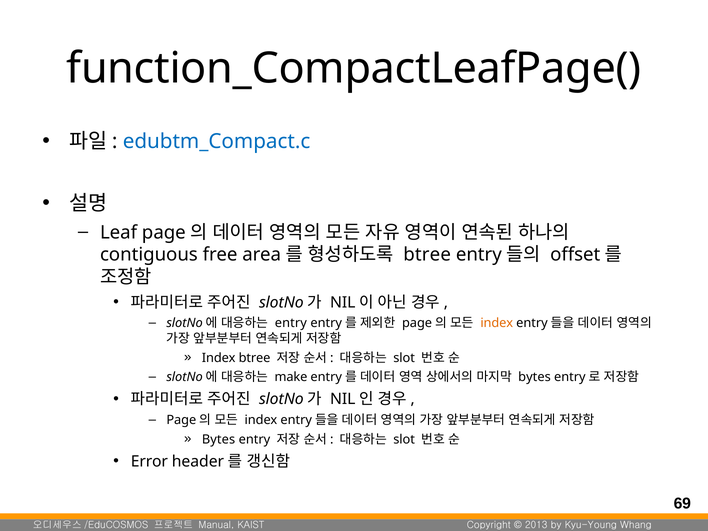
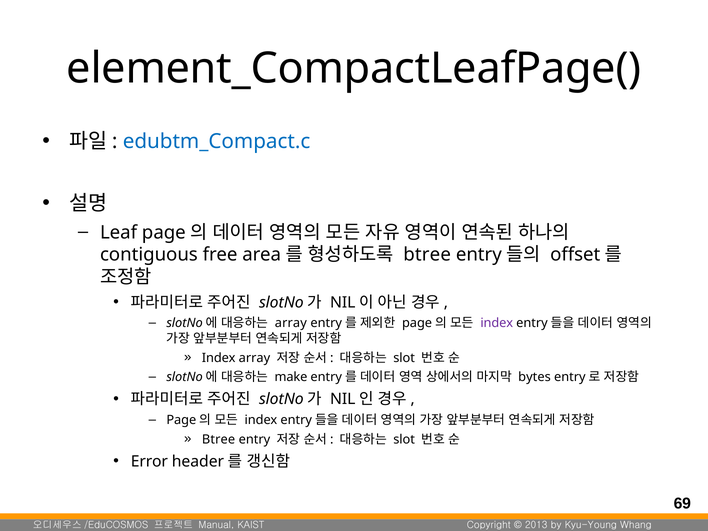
function_CompactLeafPage(: function_CompactLeafPage( -> element_CompactLeafPage(
entry at (291, 323): entry -> array
index at (497, 323) colour: orange -> purple
Index btree: btree -> array
Bytes at (219, 439): Bytes -> Btree
